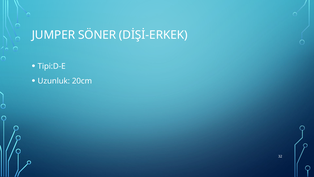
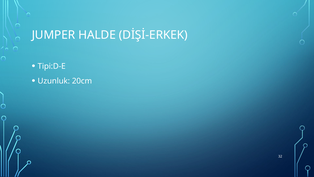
SÖNER: SÖNER -> HALDE
